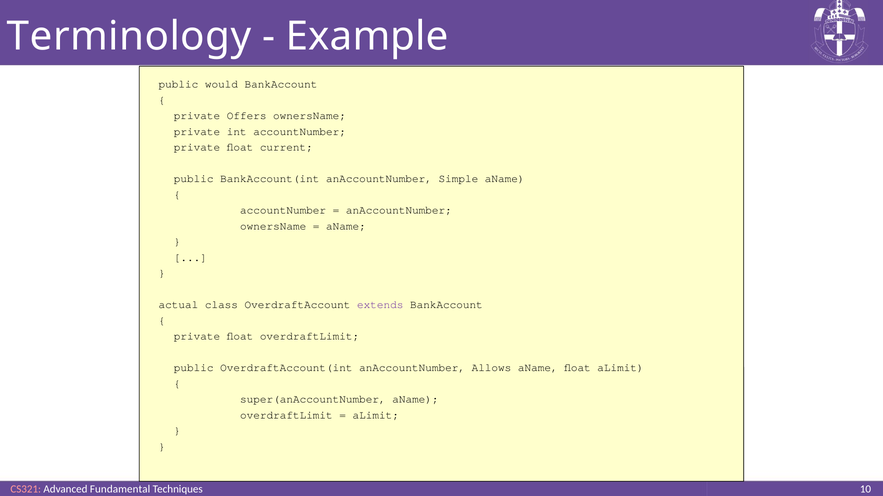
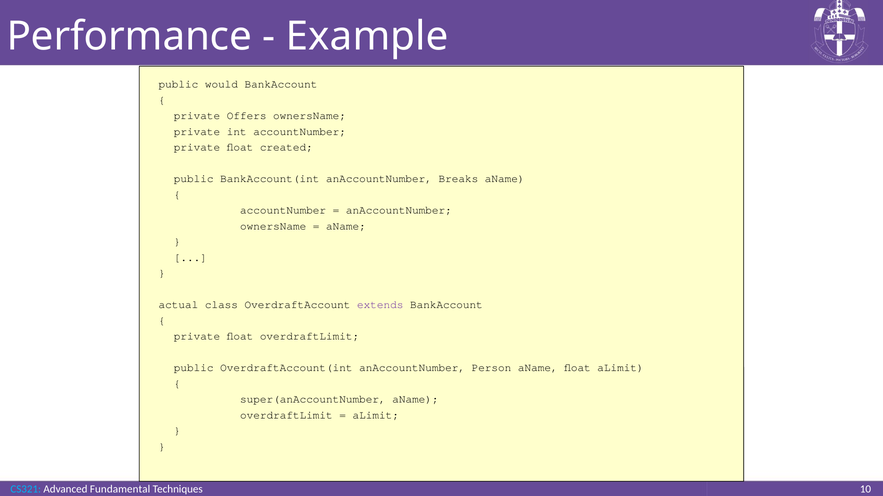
Terminology: Terminology -> Performance
current: current -> created
Simple: Simple -> Breaks
Allows: Allows -> Person
CS321 colour: pink -> light blue
